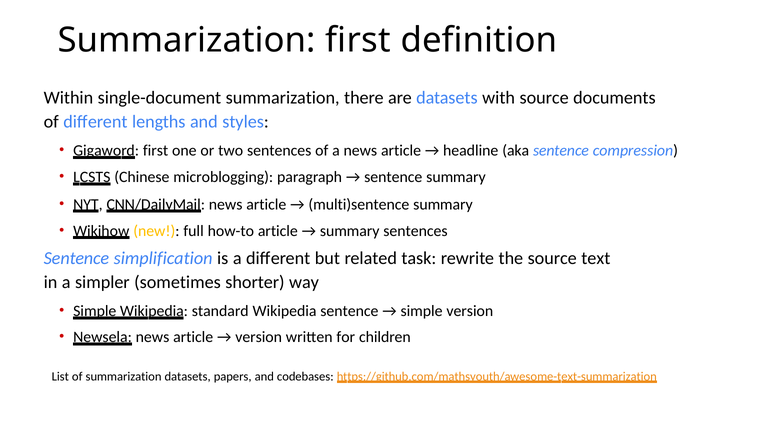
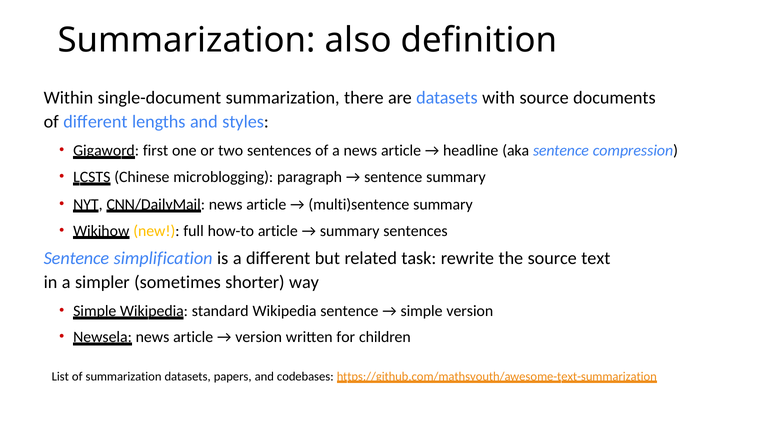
Summarization first: first -> also
